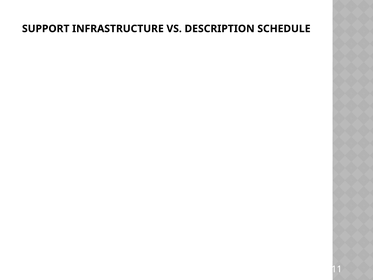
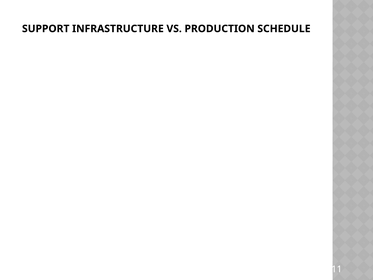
DESCRIPTION: DESCRIPTION -> PRODUCTION
